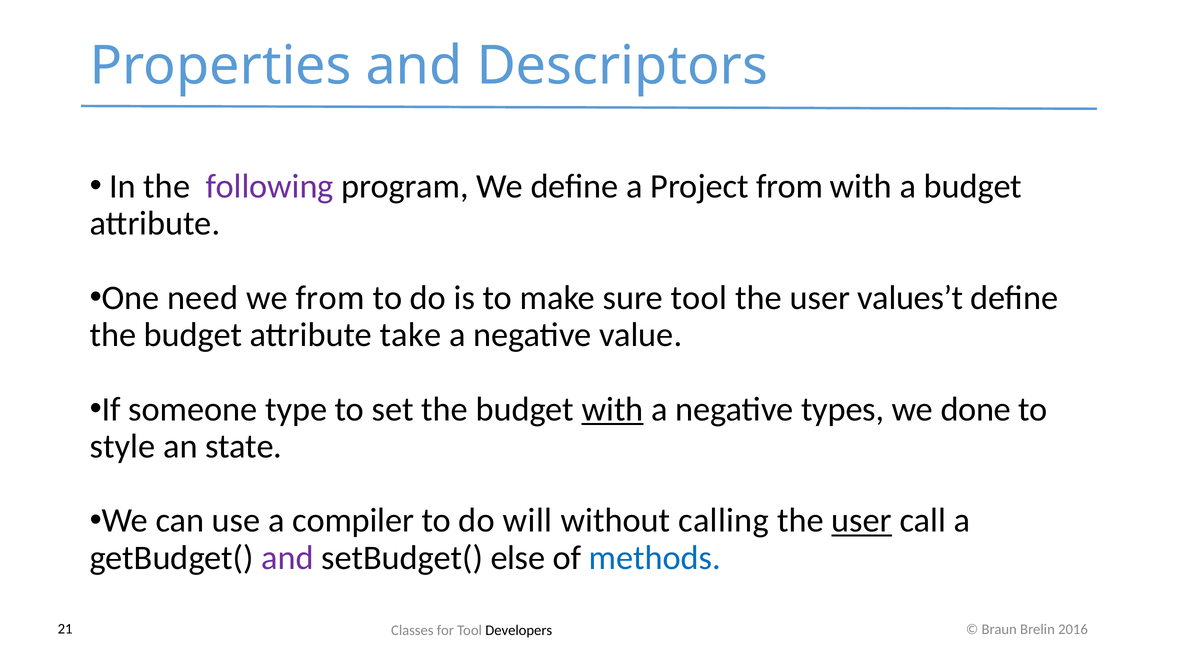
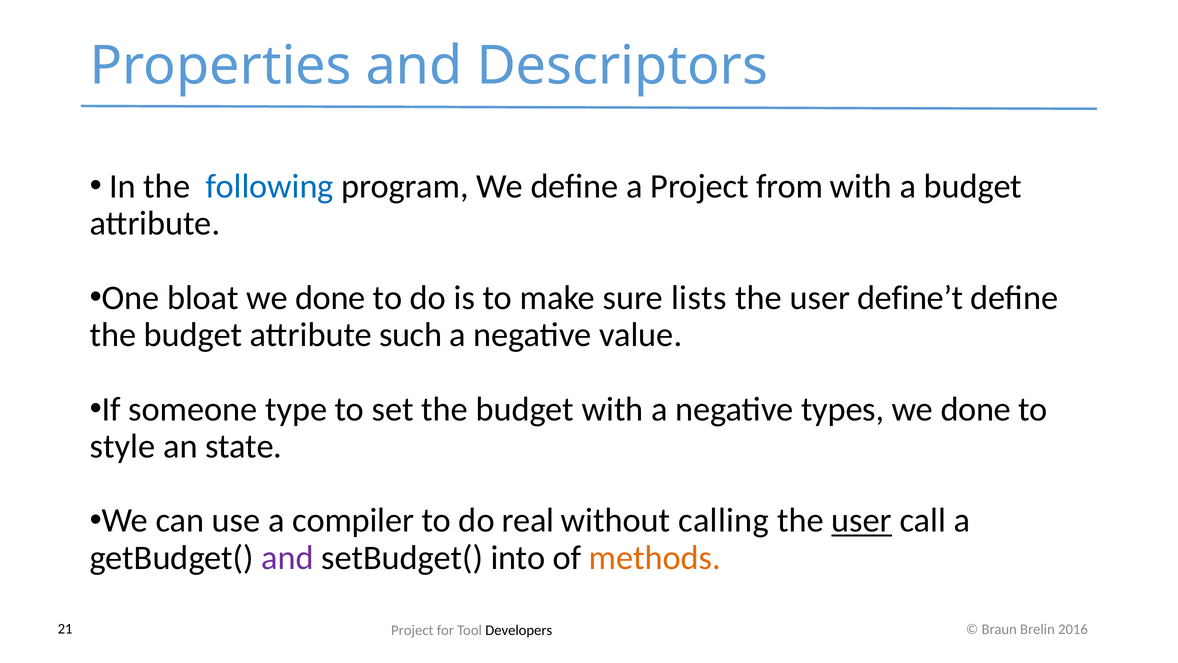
following colour: purple -> blue
need: need -> bloat
from at (330, 298): from -> done
sure tool: tool -> lists
values’t: values’t -> define’t
take: take -> such
with at (613, 409) underline: present -> none
will: will -> real
else: else -> into
methods colour: blue -> orange
Classes at (412, 630): Classes -> Project
